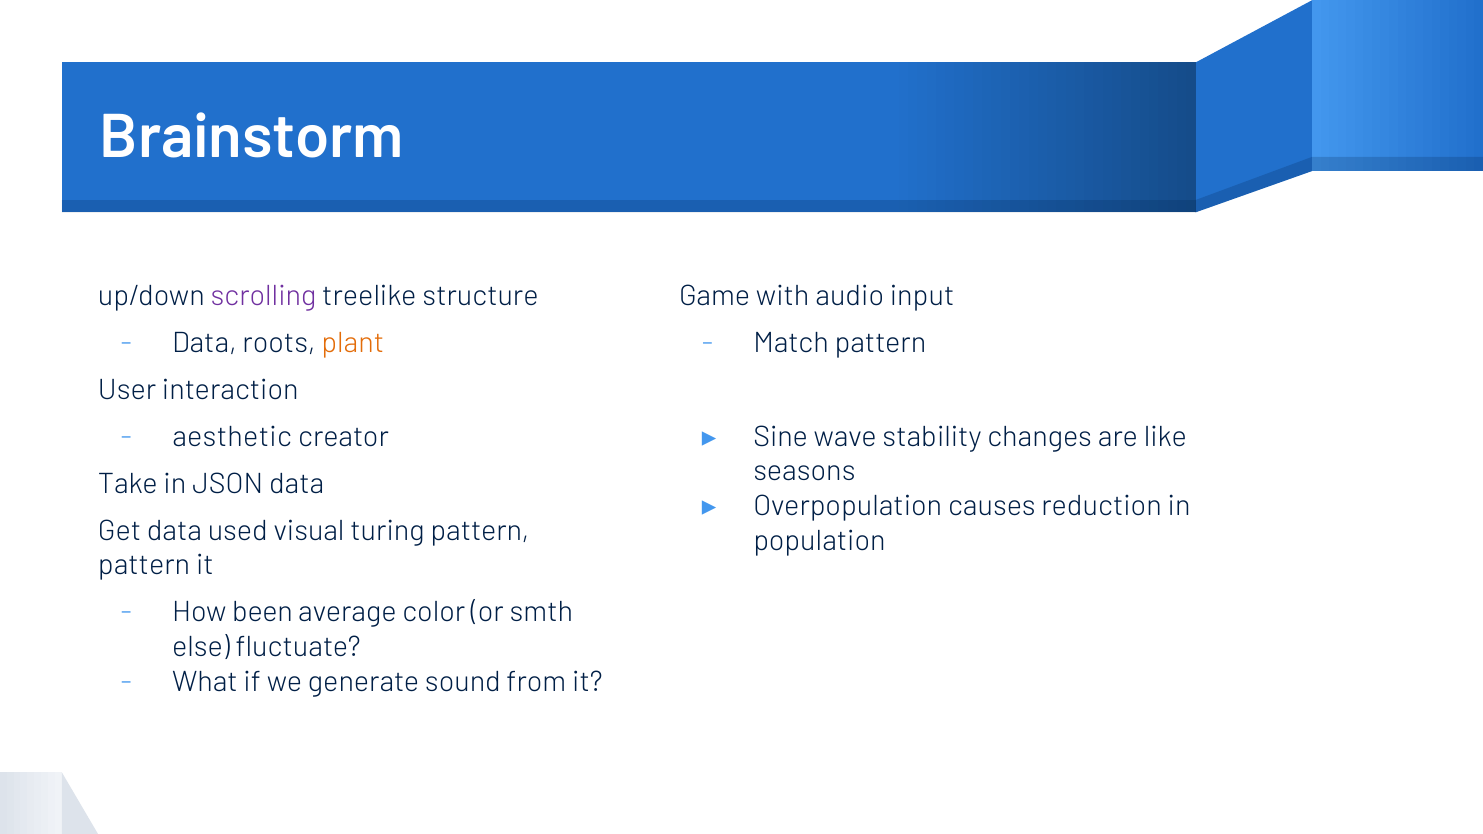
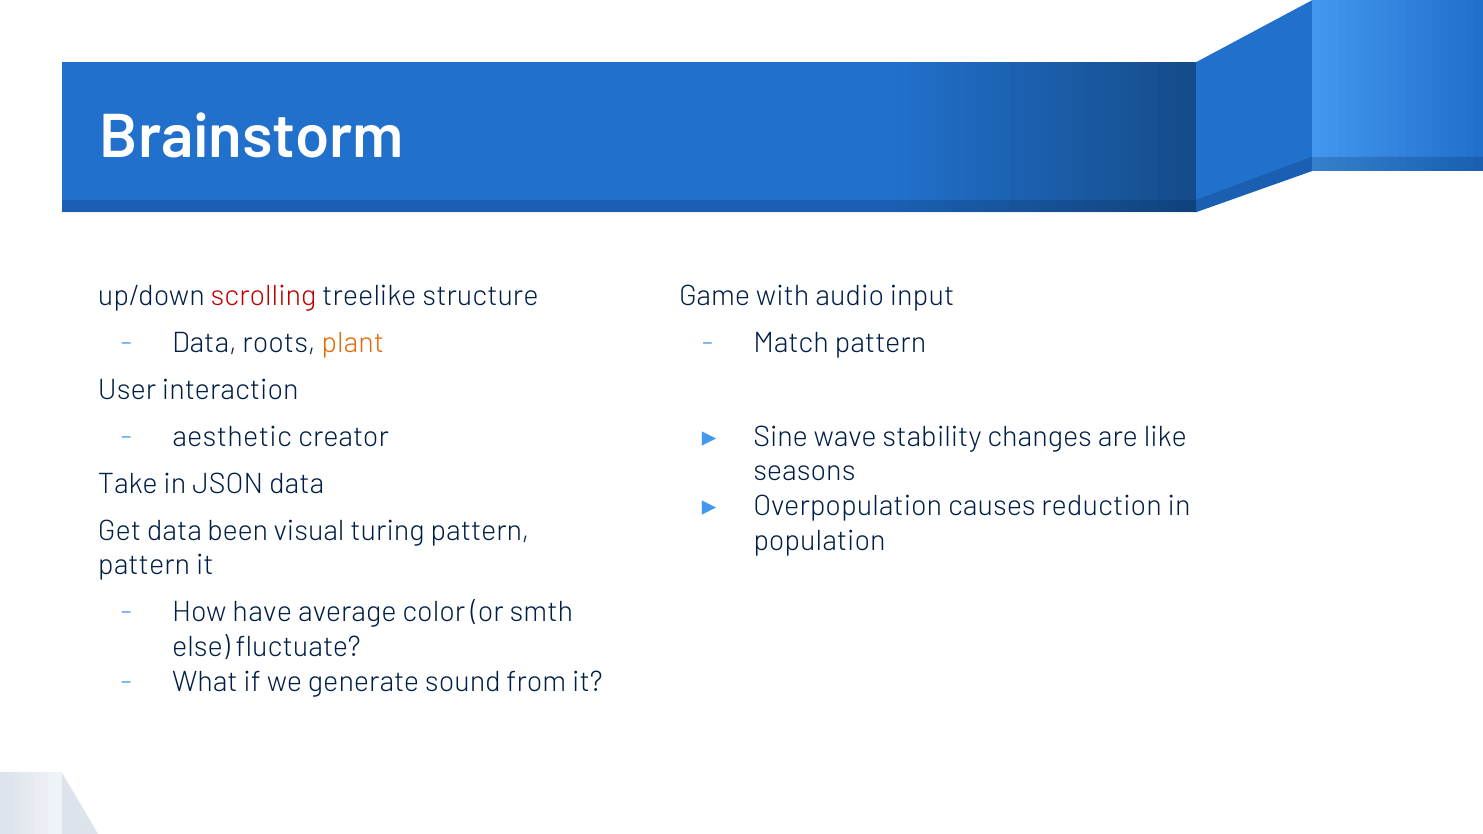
scrolling colour: purple -> red
used: used -> been
been: been -> have
